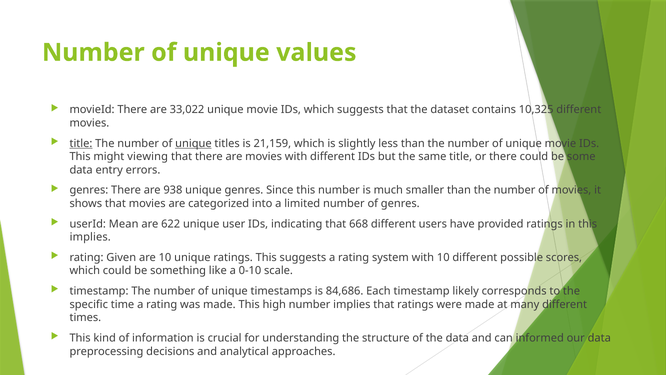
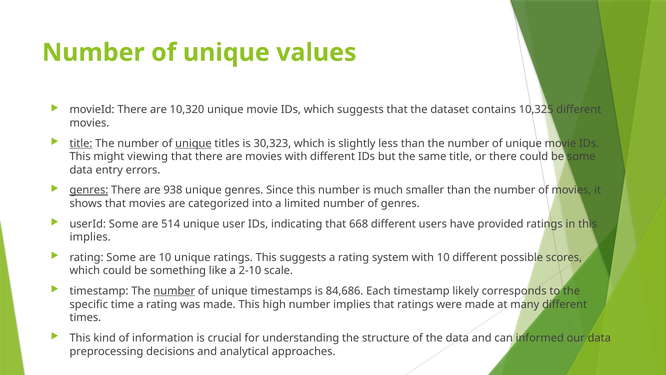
33,022: 33,022 -> 10,320
21,159: 21,159 -> 30,323
genres at (89, 190) underline: none -> present
userId Mean: Mean -> Some
622: 622 -> 514
rating Given: Given -> Some
0-10: 0-10 -> 2-10
number at (174, 291) underline: none -> present
